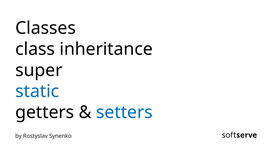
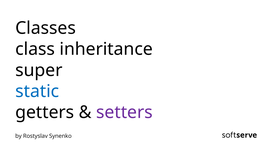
setters colour: blue -> purple
